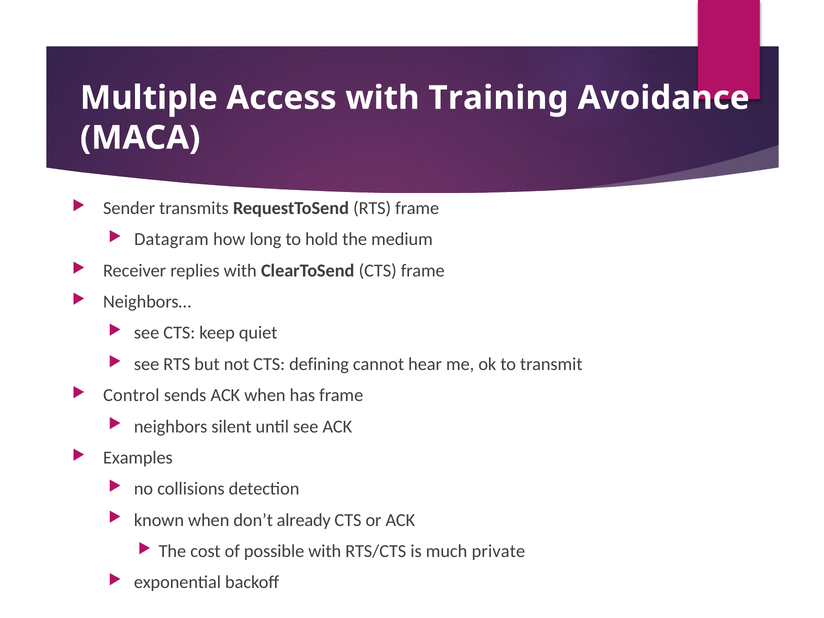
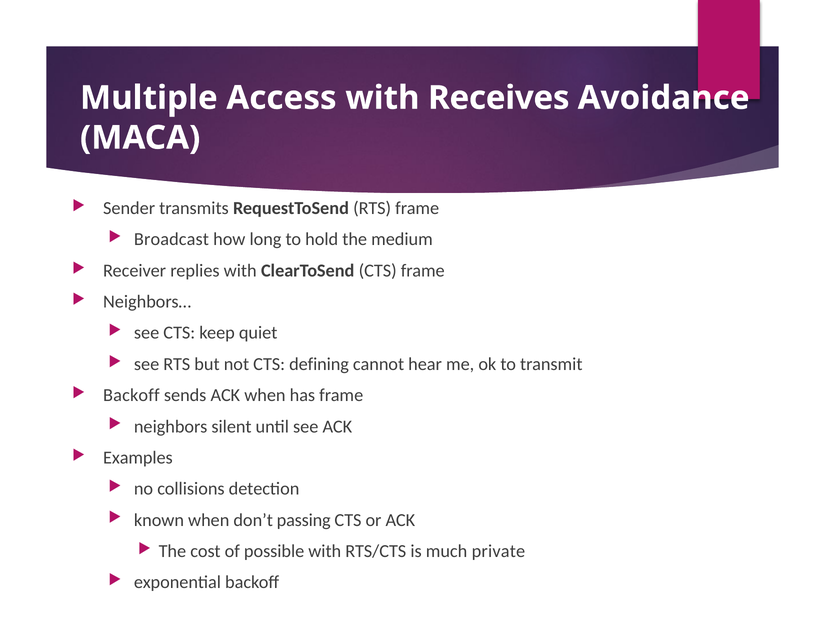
Training: Training -> Receives
Datagram: Datagram -> Broadcast
Control at (131, 395): Control -> Backoff
already: already -> passing
